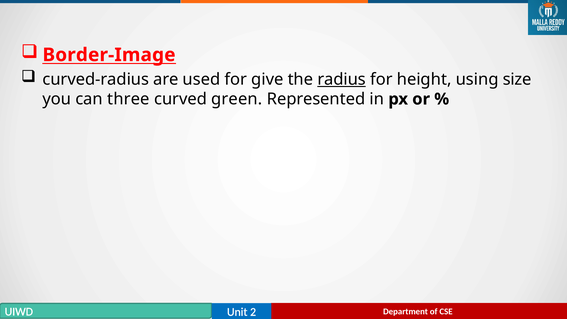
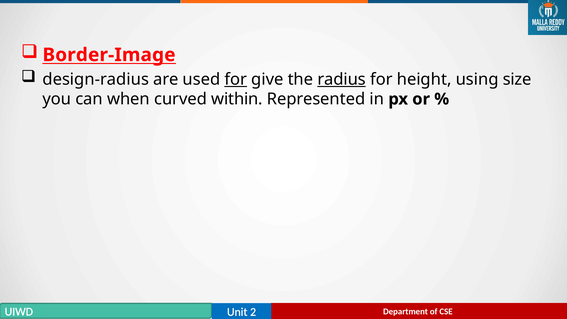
curved-radius: curved-radius -> design-radius
for at (236, 79) underline: none -> present
three: three -> when
green: green -> within
